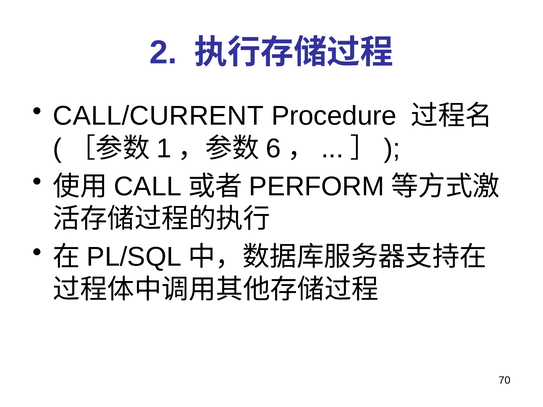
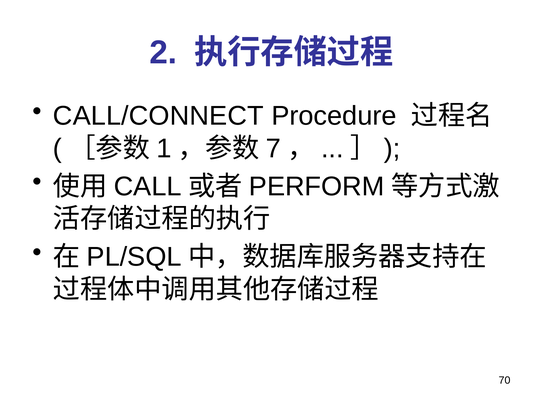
CALL/CURRENT: CALL/CURRENT -> CALL/CONNECT
6: 6 -> 7
